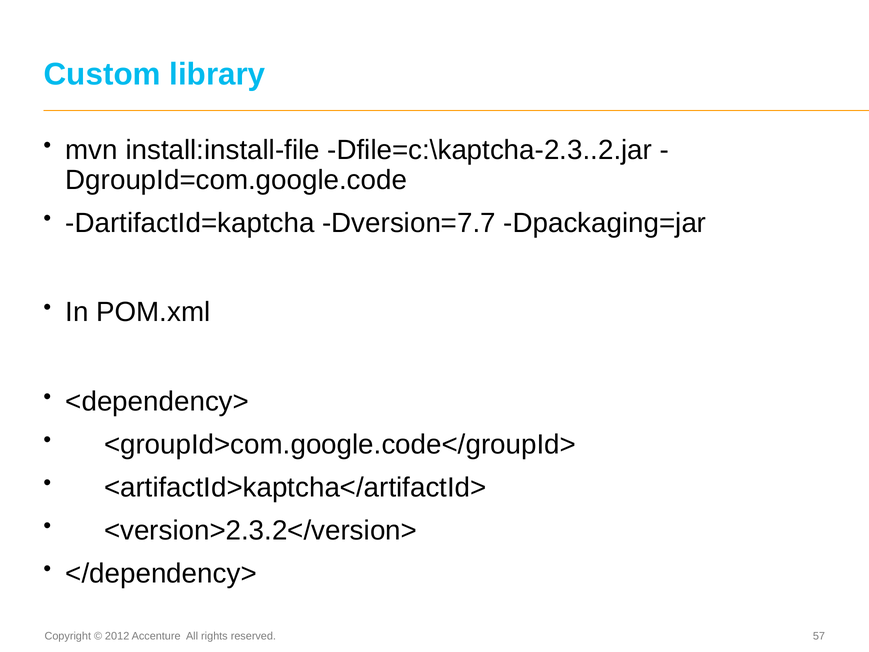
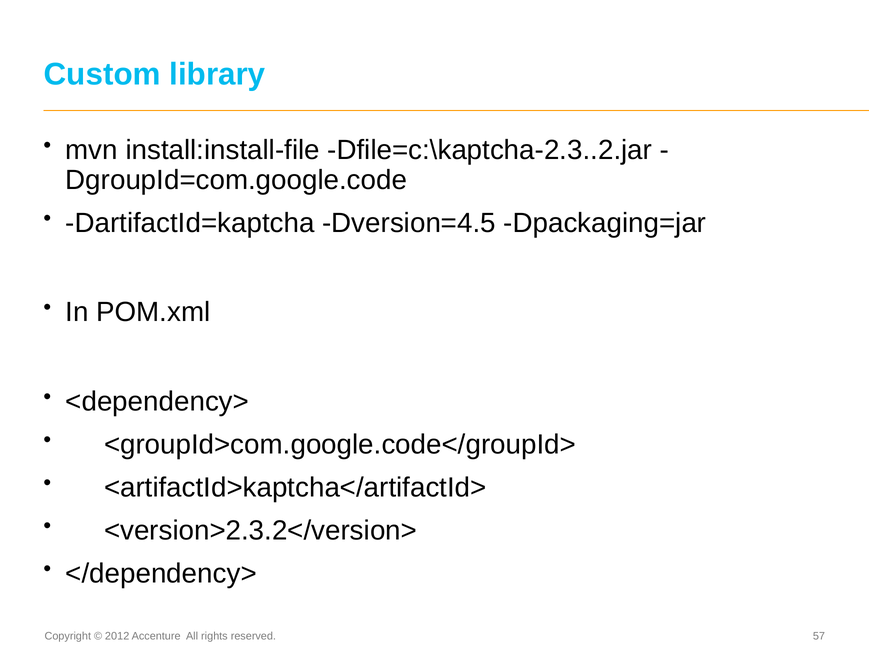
Dversion=7.7: Dversion=7.7 -> Dversion=4.5
